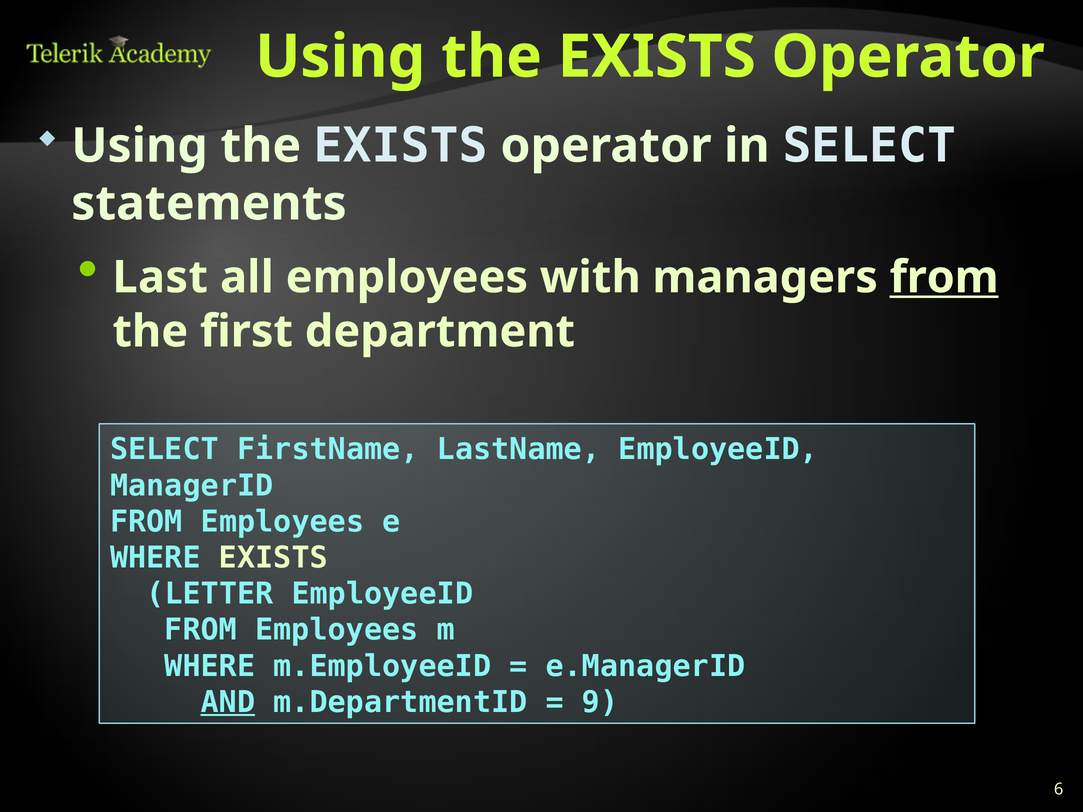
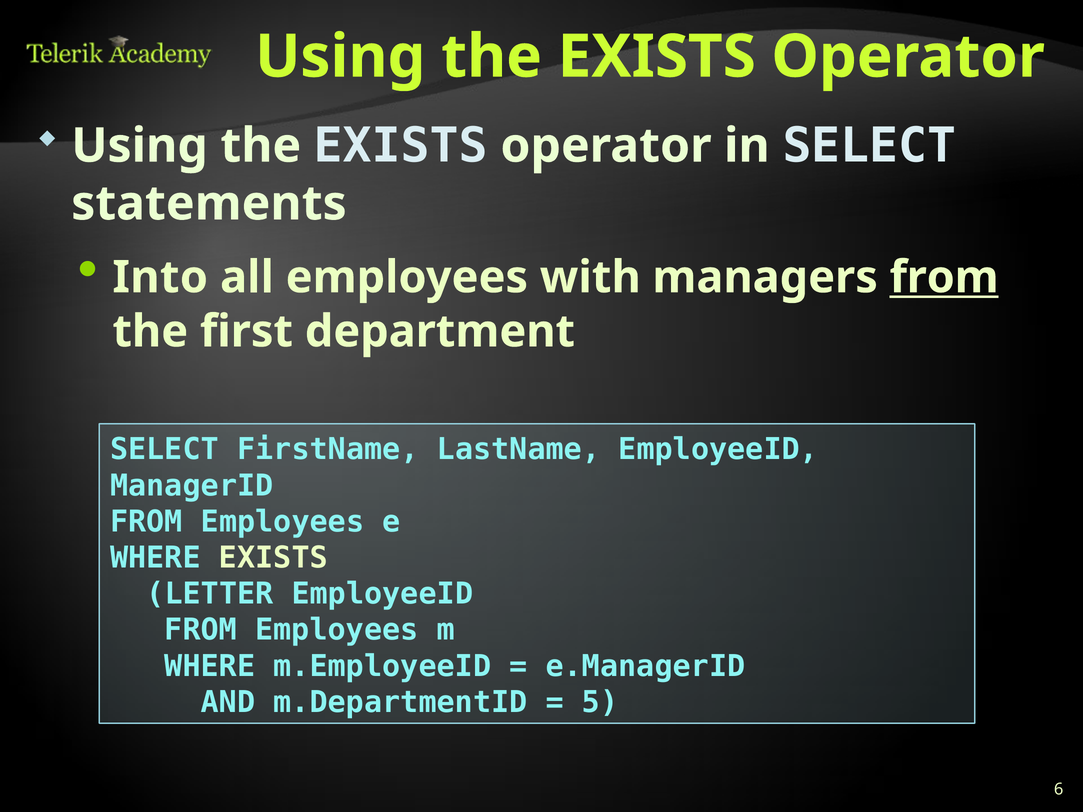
Last: Last -> Into
AND underline: present -> none
9: 9 -> 5
